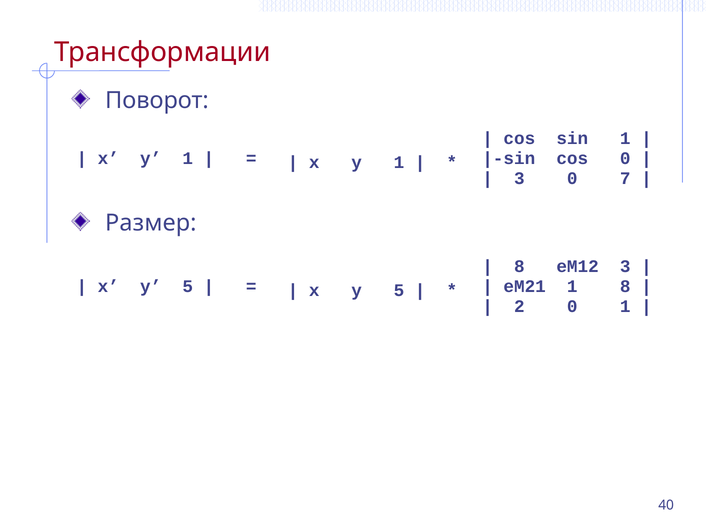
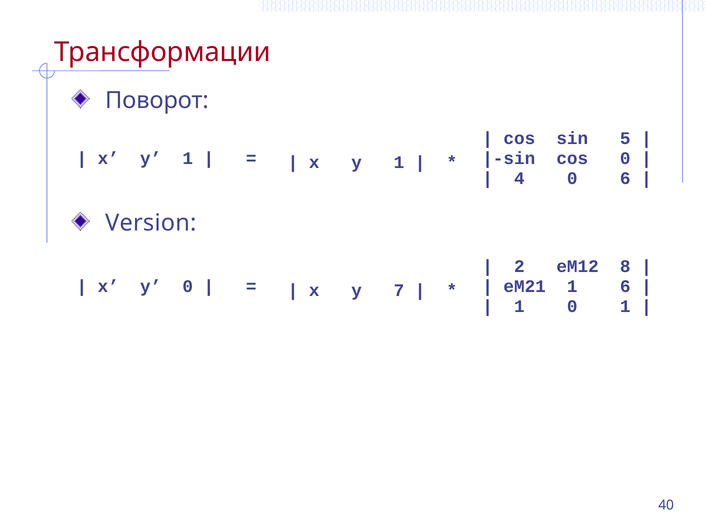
sin 1: 1 -> 5
3 at (519, 178): 3 -> 4
0 7: 7 -> 6
Размер: Размер -> Version
8 at (519, 266): 8 -> 2
eM12 3: 3 -> 8
5 at (188, 286): 5 -> 0
5 at (399, 290): 5 -> 7
1 8: 8 -> 6
2 at (519, 306): 2 -> 1
